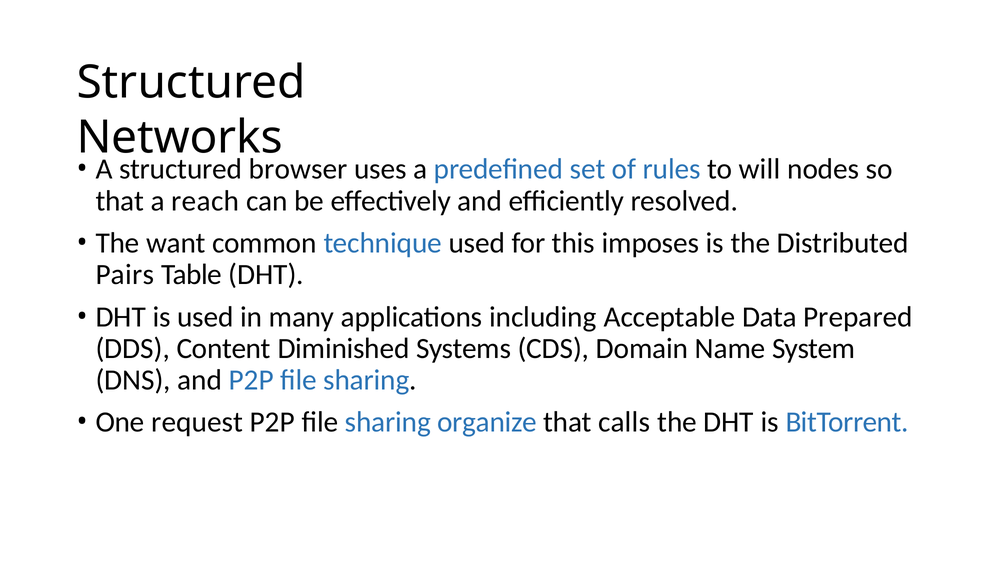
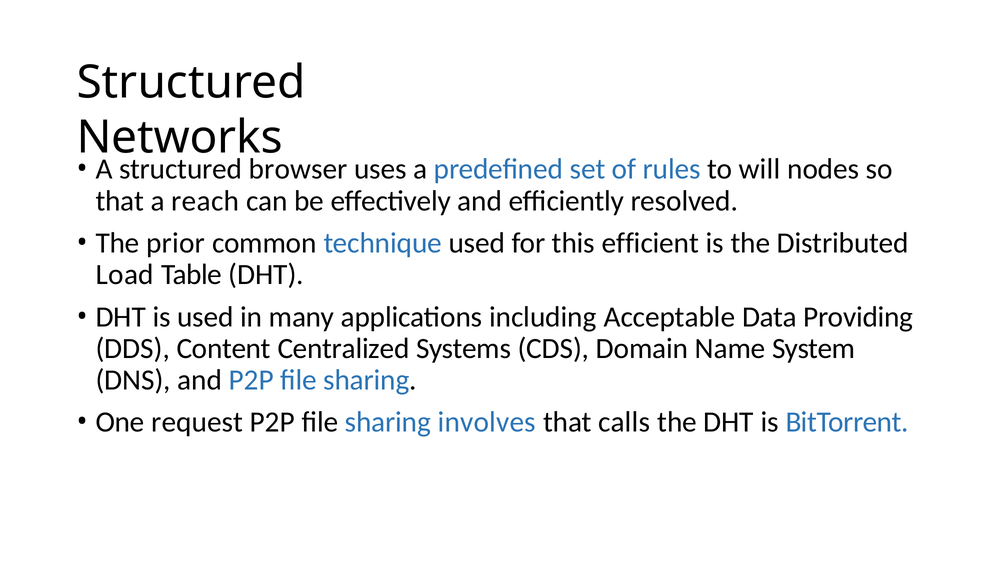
want: want -> prior
imposes: imposes -> efficient
Pairs: Pairs -> Load
Prepared: Prepared -> Providing
Diminished: Diminished -> Centralized
organize: organize -> involves
